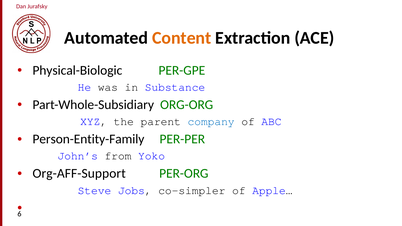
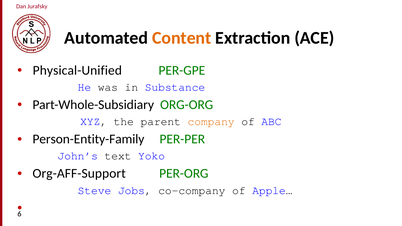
Physical-Biologic: Physical-Biologic -> Physical-Unified
company colour: blue -> orange
from: from -> text
co-simpler: co-simpler -> co-company
